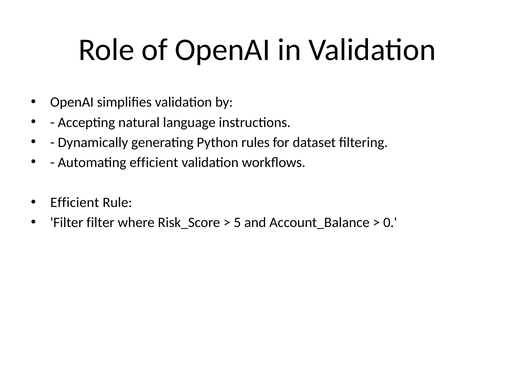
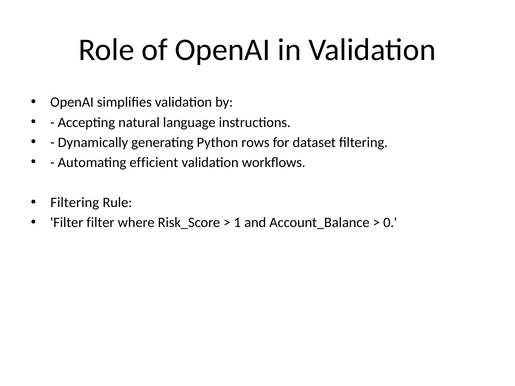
rules: rules -> rows
Efficient at (75, 203): Efficient -> Filtering
5: 5 -> 1
